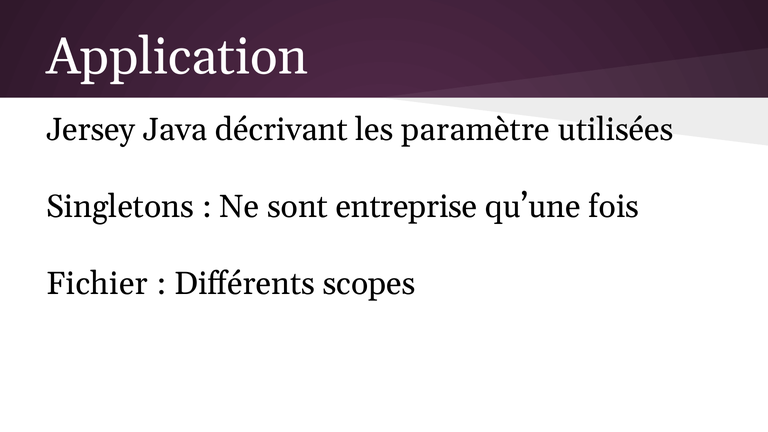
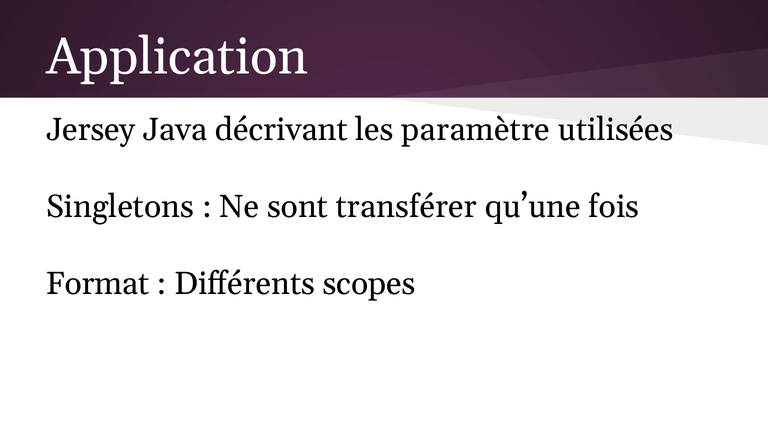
entreprise: entreprise -> transférer
Fichier: Fichier -> Format
